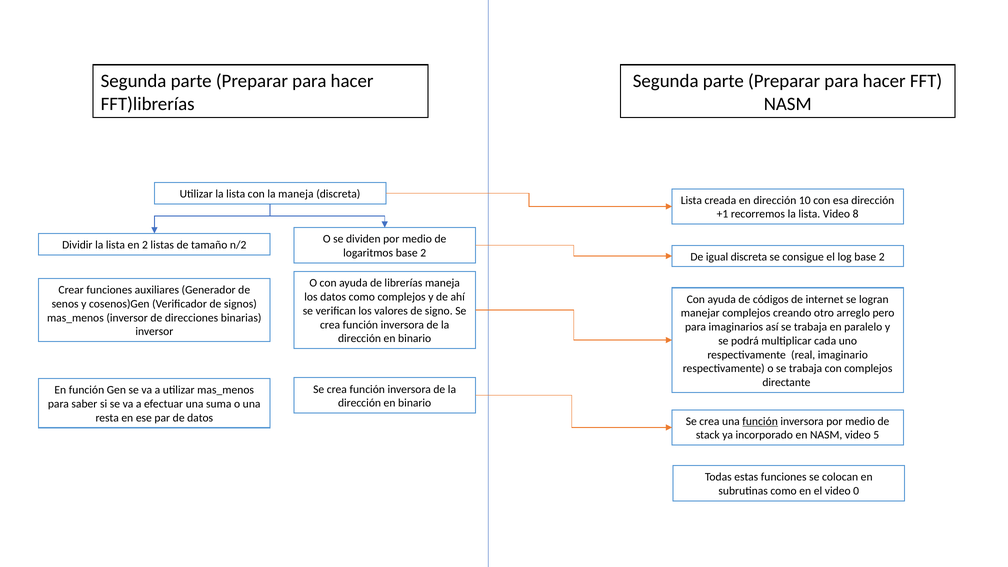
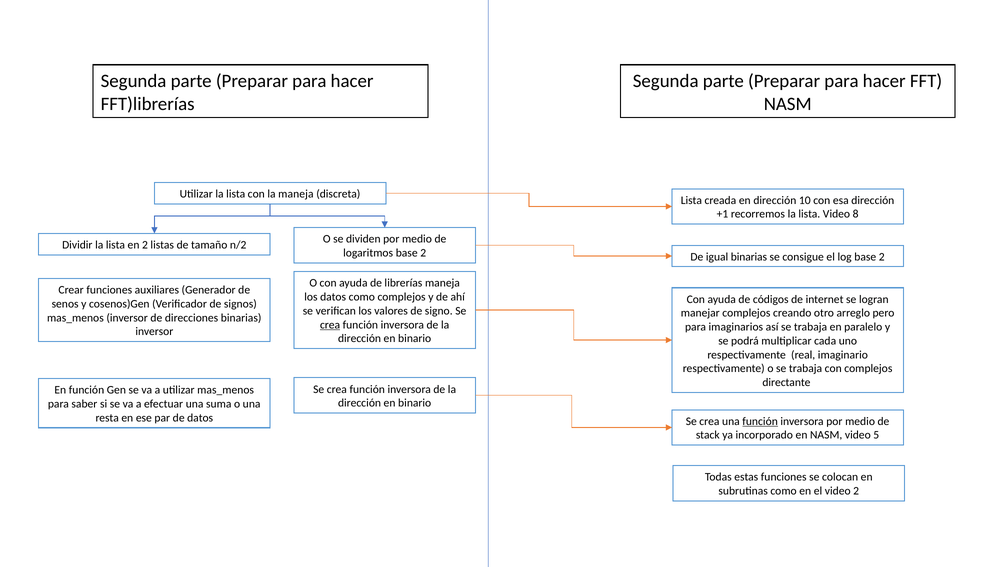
igual discreta: discreta -> binarias
crea at (330, 325) underline: none -> present
video 0: 0 -> 2
